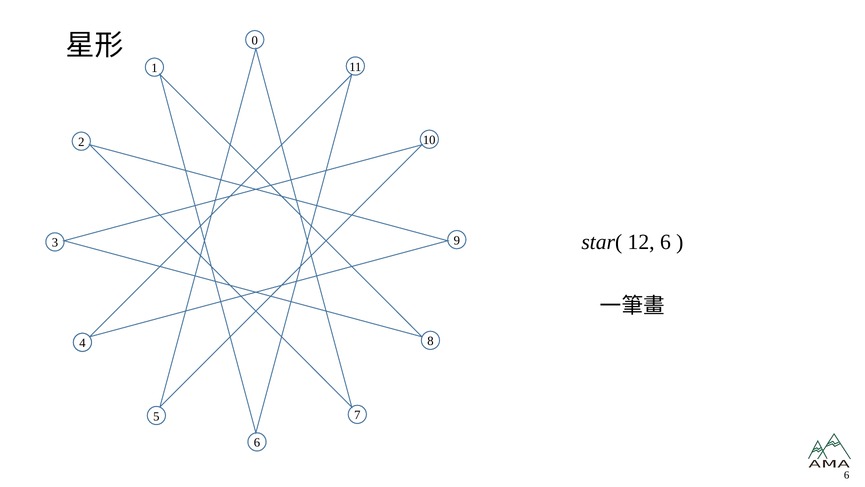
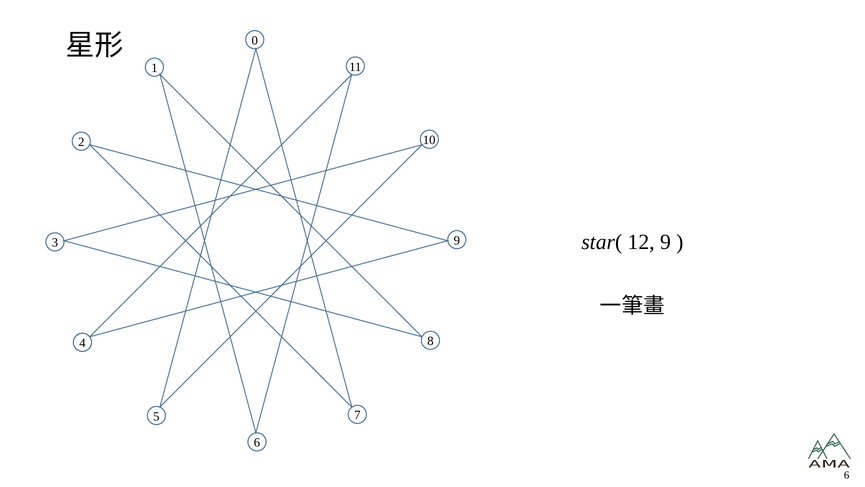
12 6: 6 -> 9
